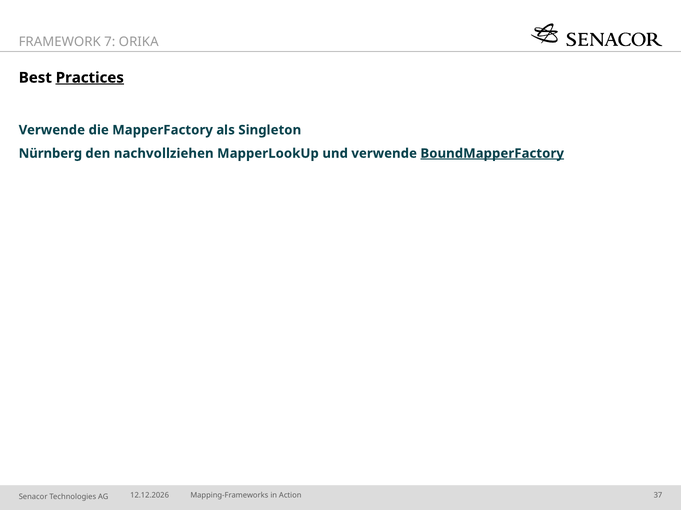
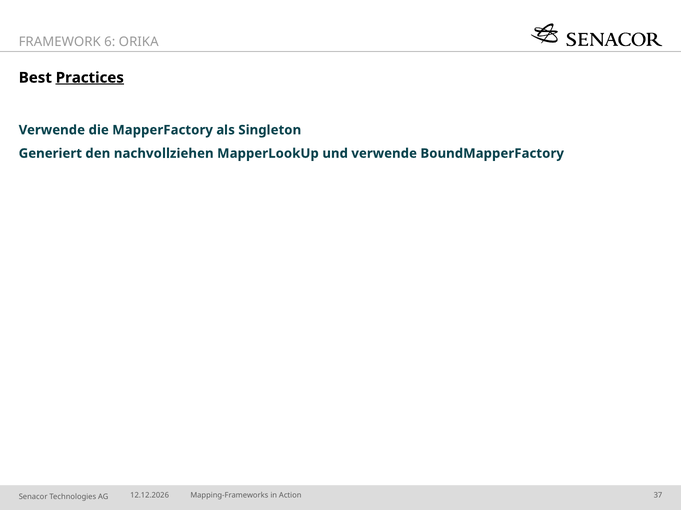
7: 7 -> 6
Nürnberg: Nürnberg -> Generiert
BoundMapperFactory underline: present -> none
